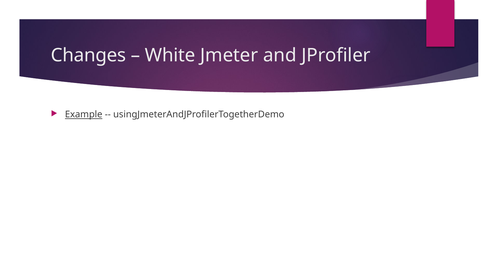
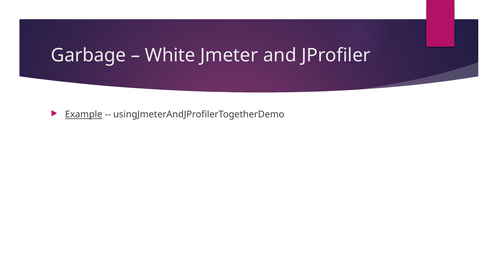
Changes: Changes -> Garbage
